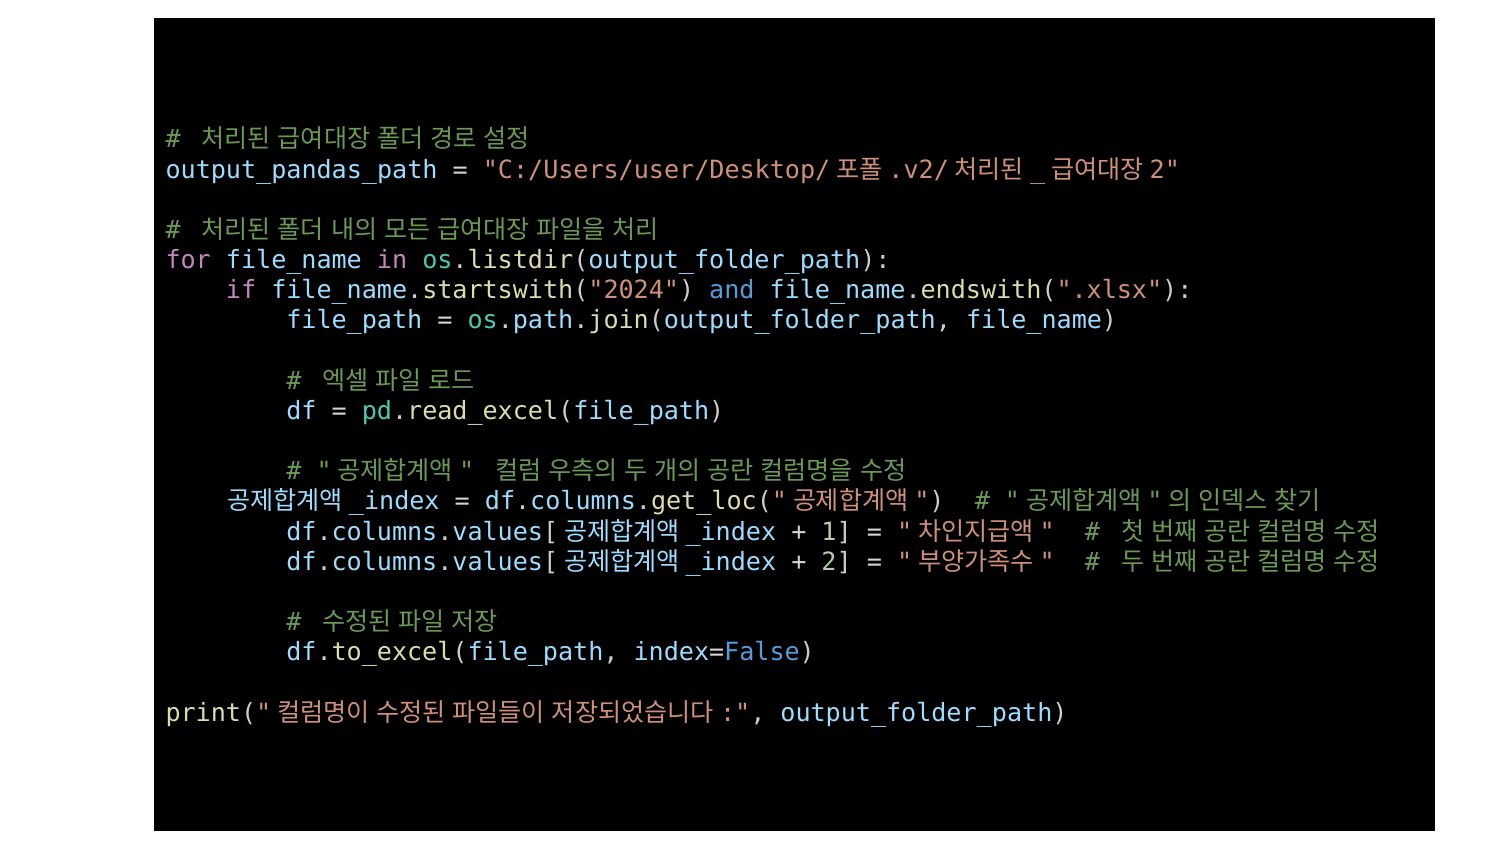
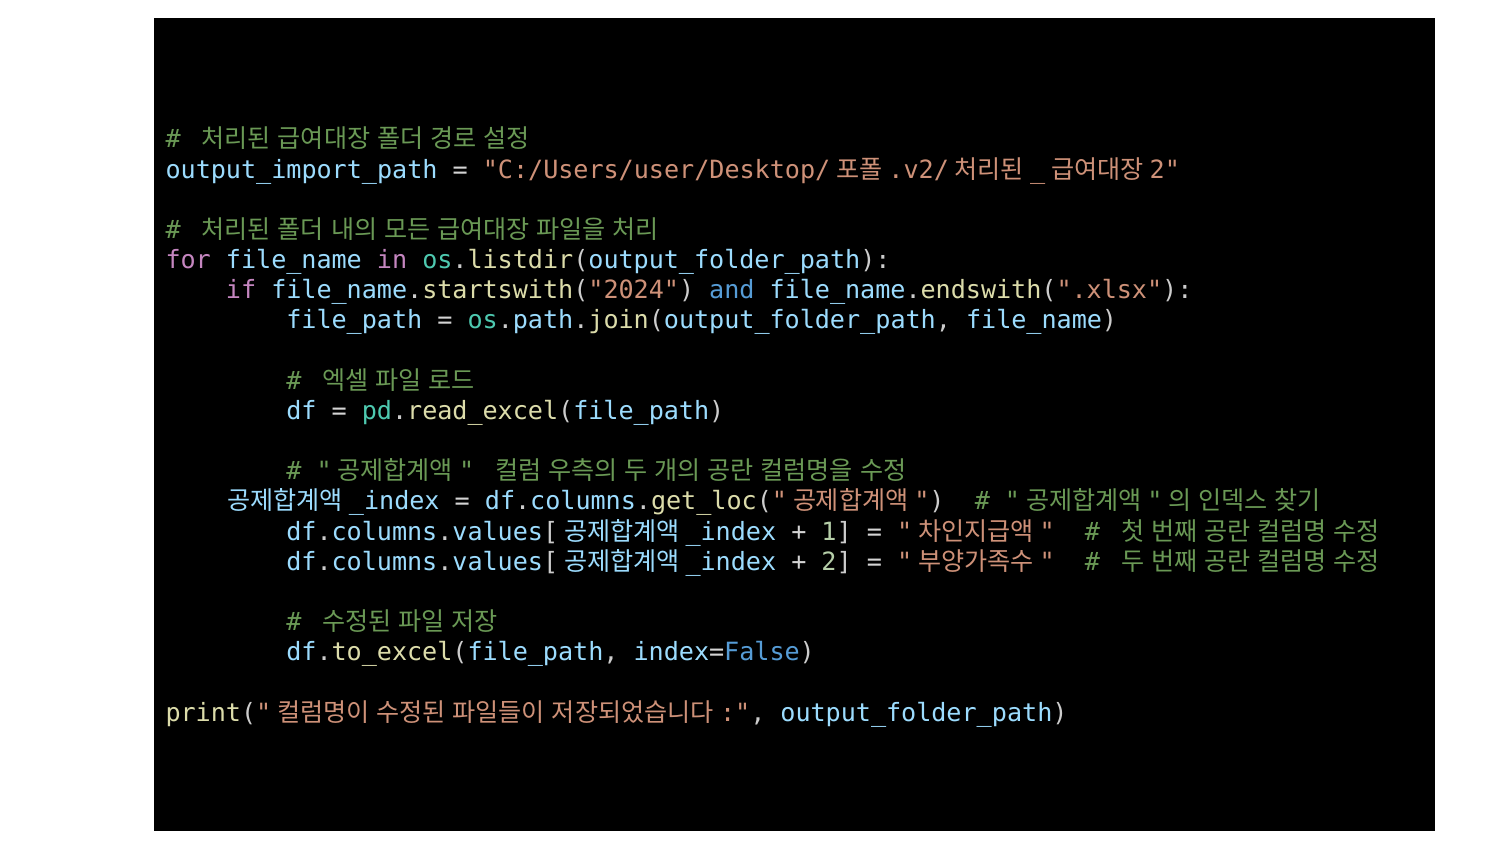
output_pandas_path: output_pandas_path -> output_import_path
